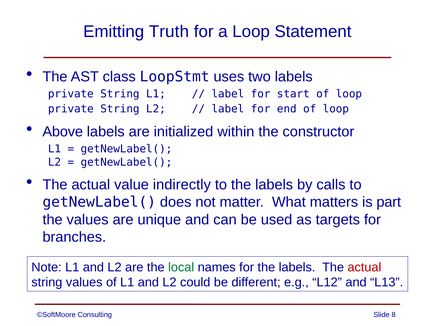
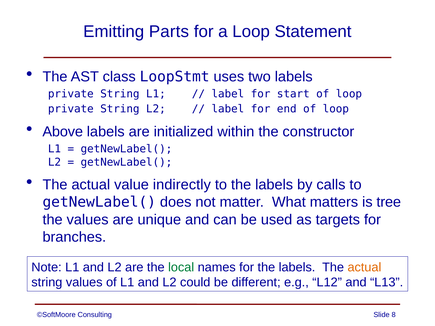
Truth: Truth -> Parts
part: part -> tree
actual at (364, 267) colour: red -> orange
